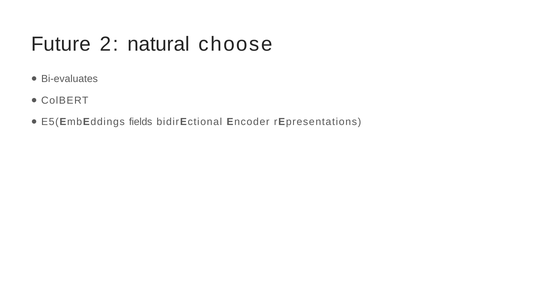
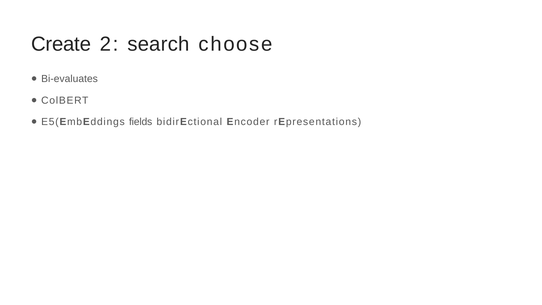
Future: Future -> Create
natural: natural -> search
